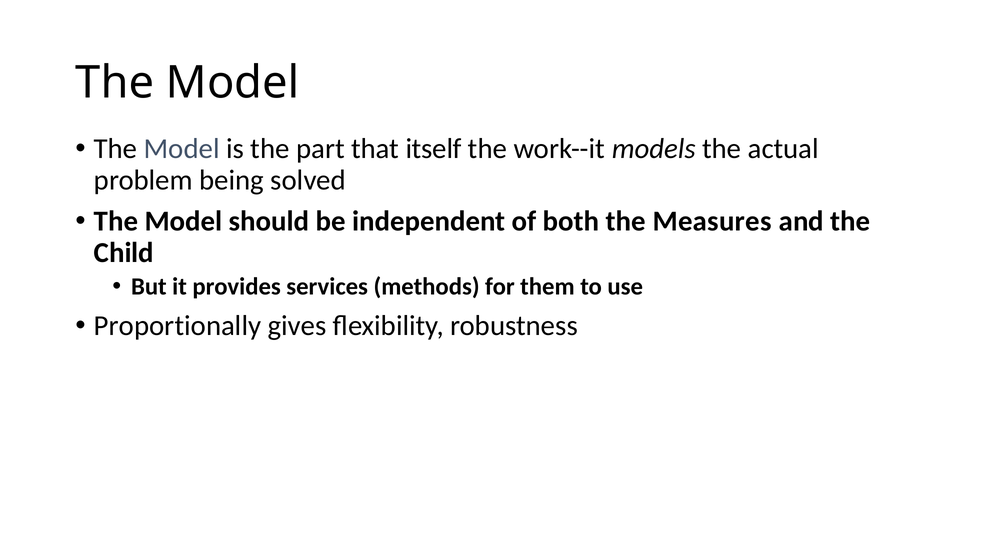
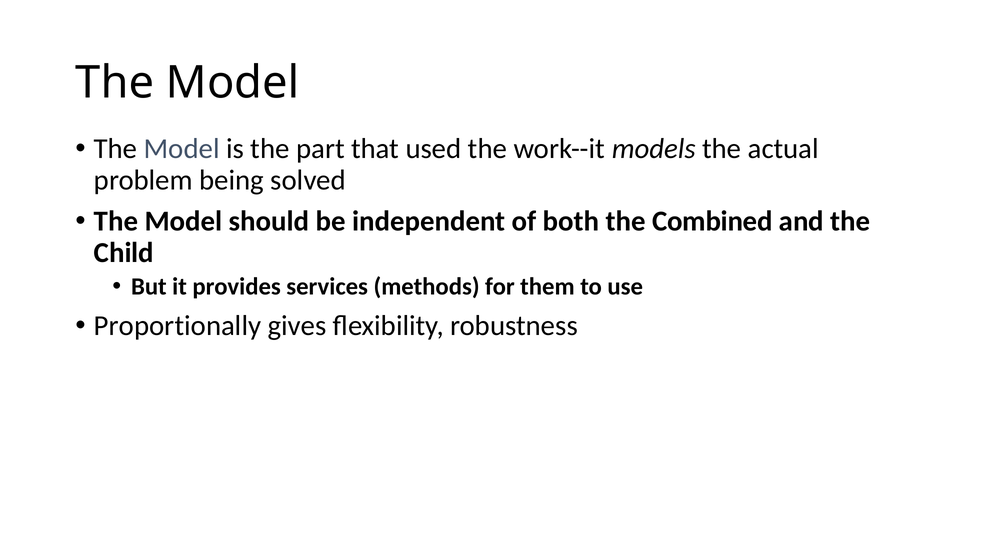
itself: itself -> used
Measures: Measures -> Combined
